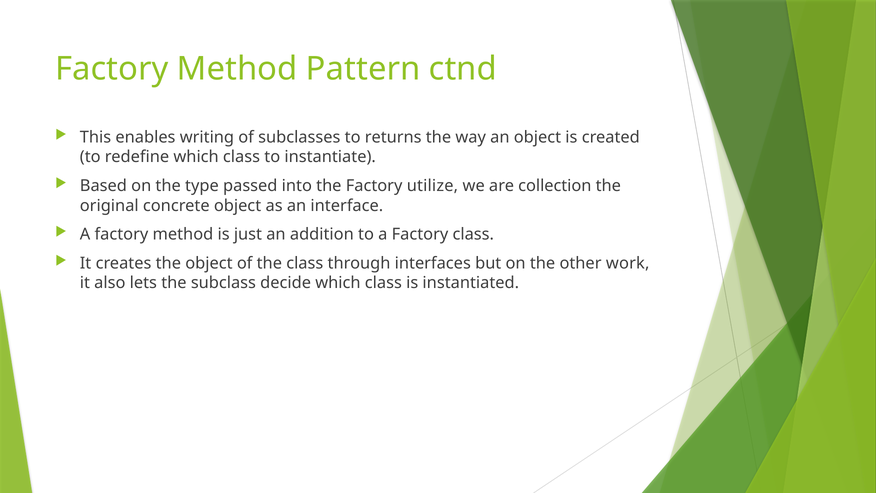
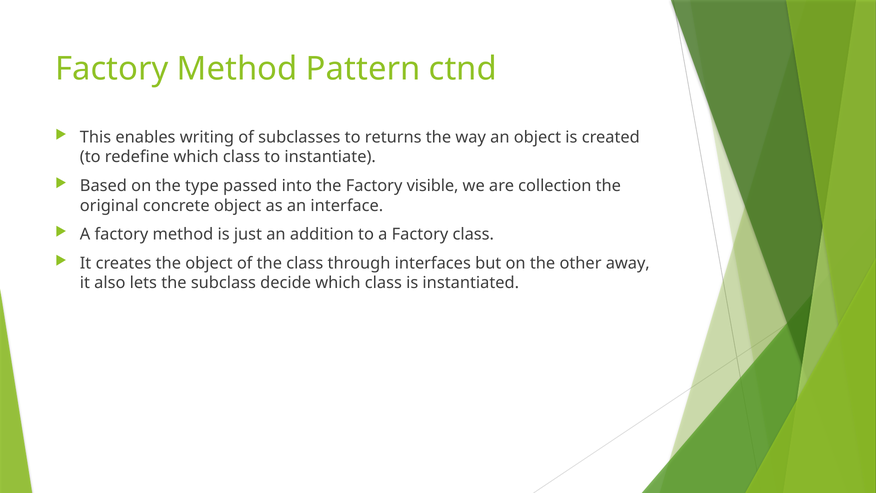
utilize: utilize -> visible
work: work -> away
